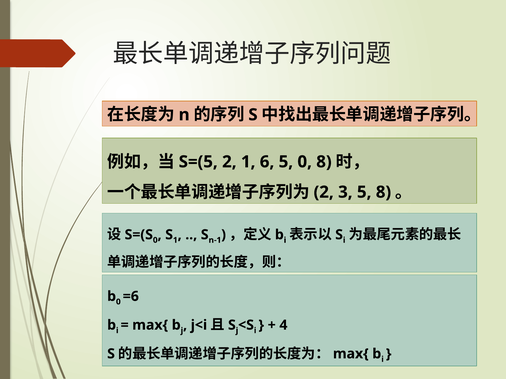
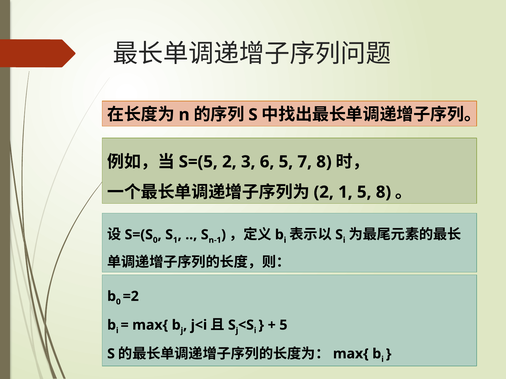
2 1: 1 -> 3
5 0: 0 -> 7
2 3: 3 -> 1
=6: =6 -> =2
4 at (283, 325): 4 -> 5
